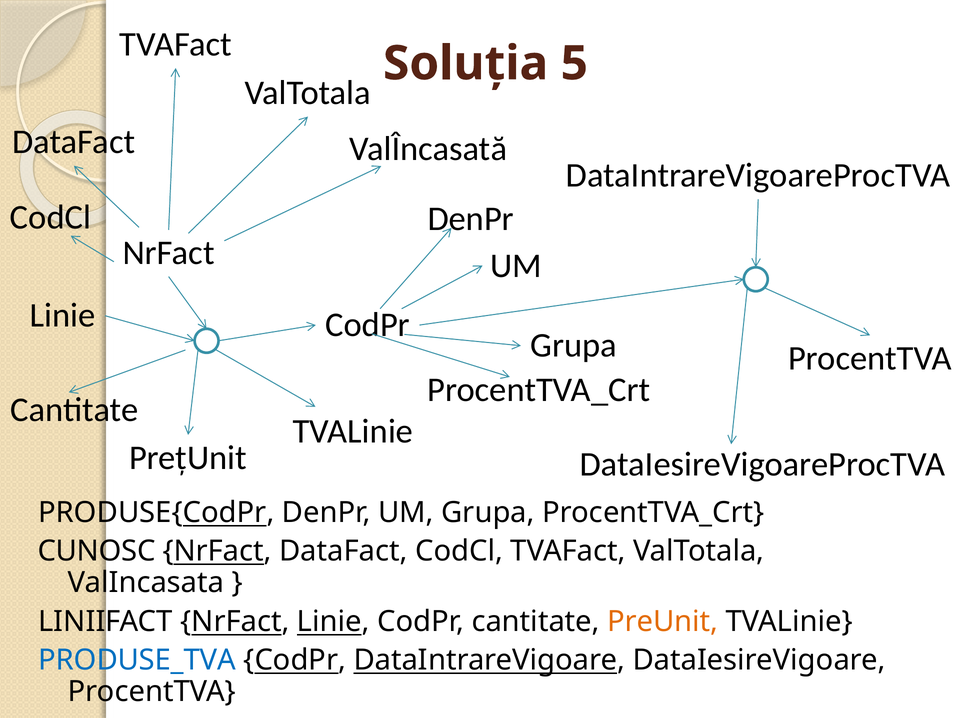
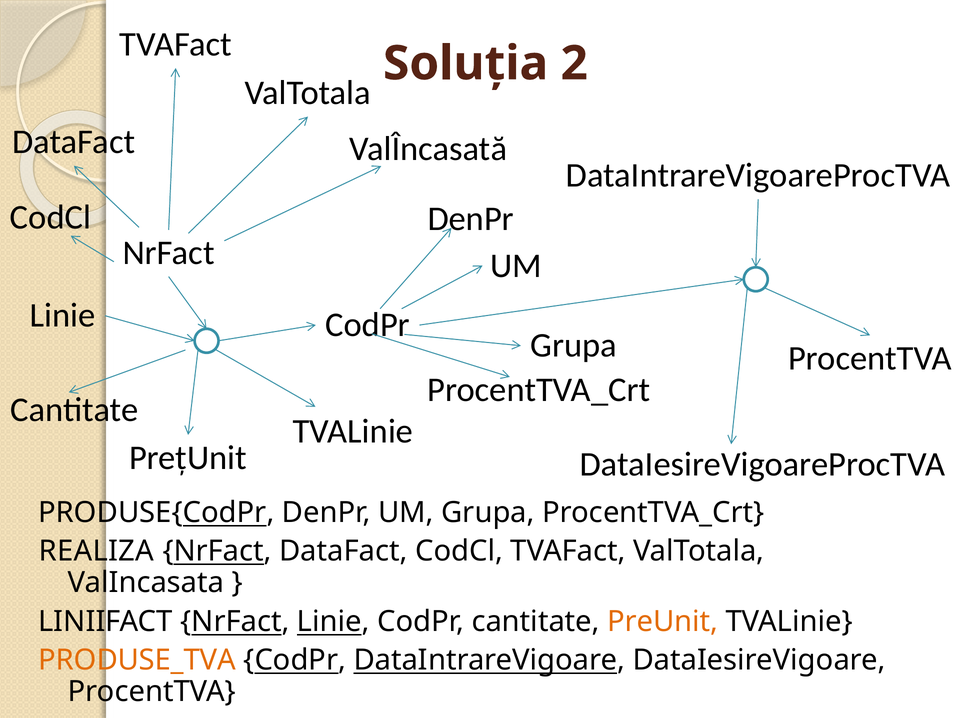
5: 5 -> 2
CUNOSC: CUNOSC -> REALIZA
PRODUSE_TVA colour: blue -> orange
